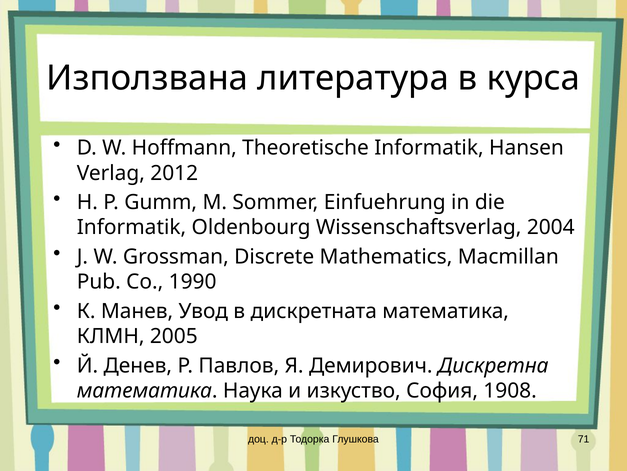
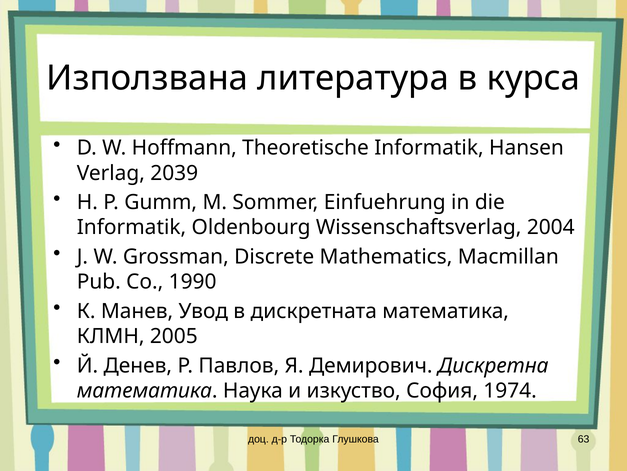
2012: 2012 -> 2039
1908: 1908 -> 1974
71: 71 -> 63
